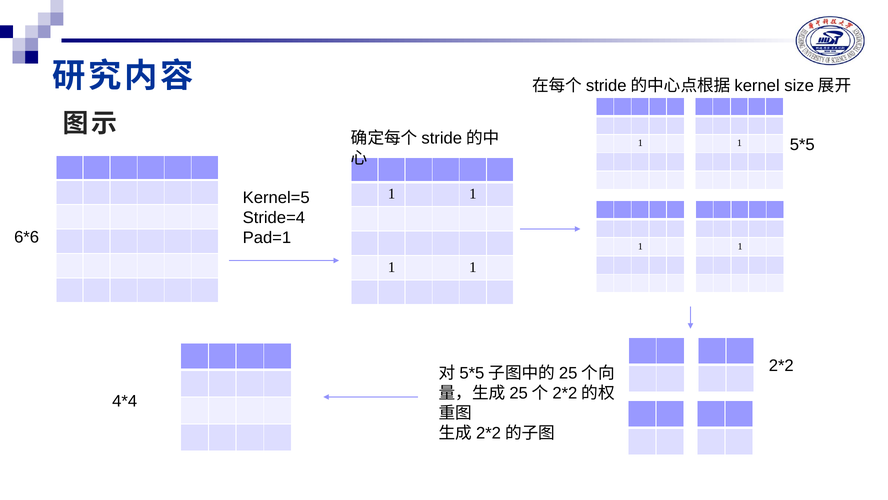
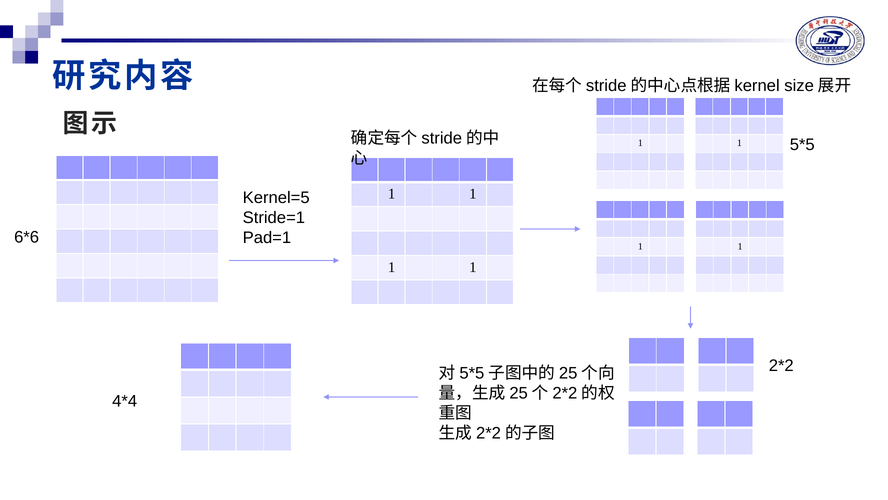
Stride=4: Stride=4 -> Stride=1
